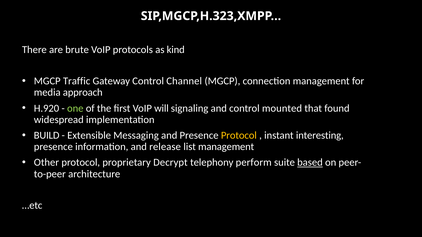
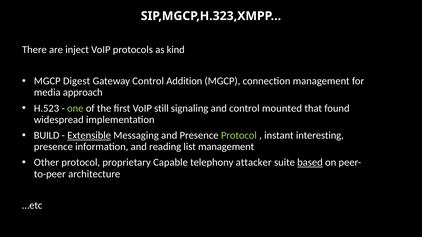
brute: brute -> inject
Traffic: Traffic -> Digest
Channel: Channel -> Addition
H.920: H.920 -> H.523
will: will -> still
Extensible underline: none -> present
Protocol at (239, 136) colour: yellow -> light green
release: release -> reading
Decrypt: Decrypt -> Capable
perform: perform -> attacker
